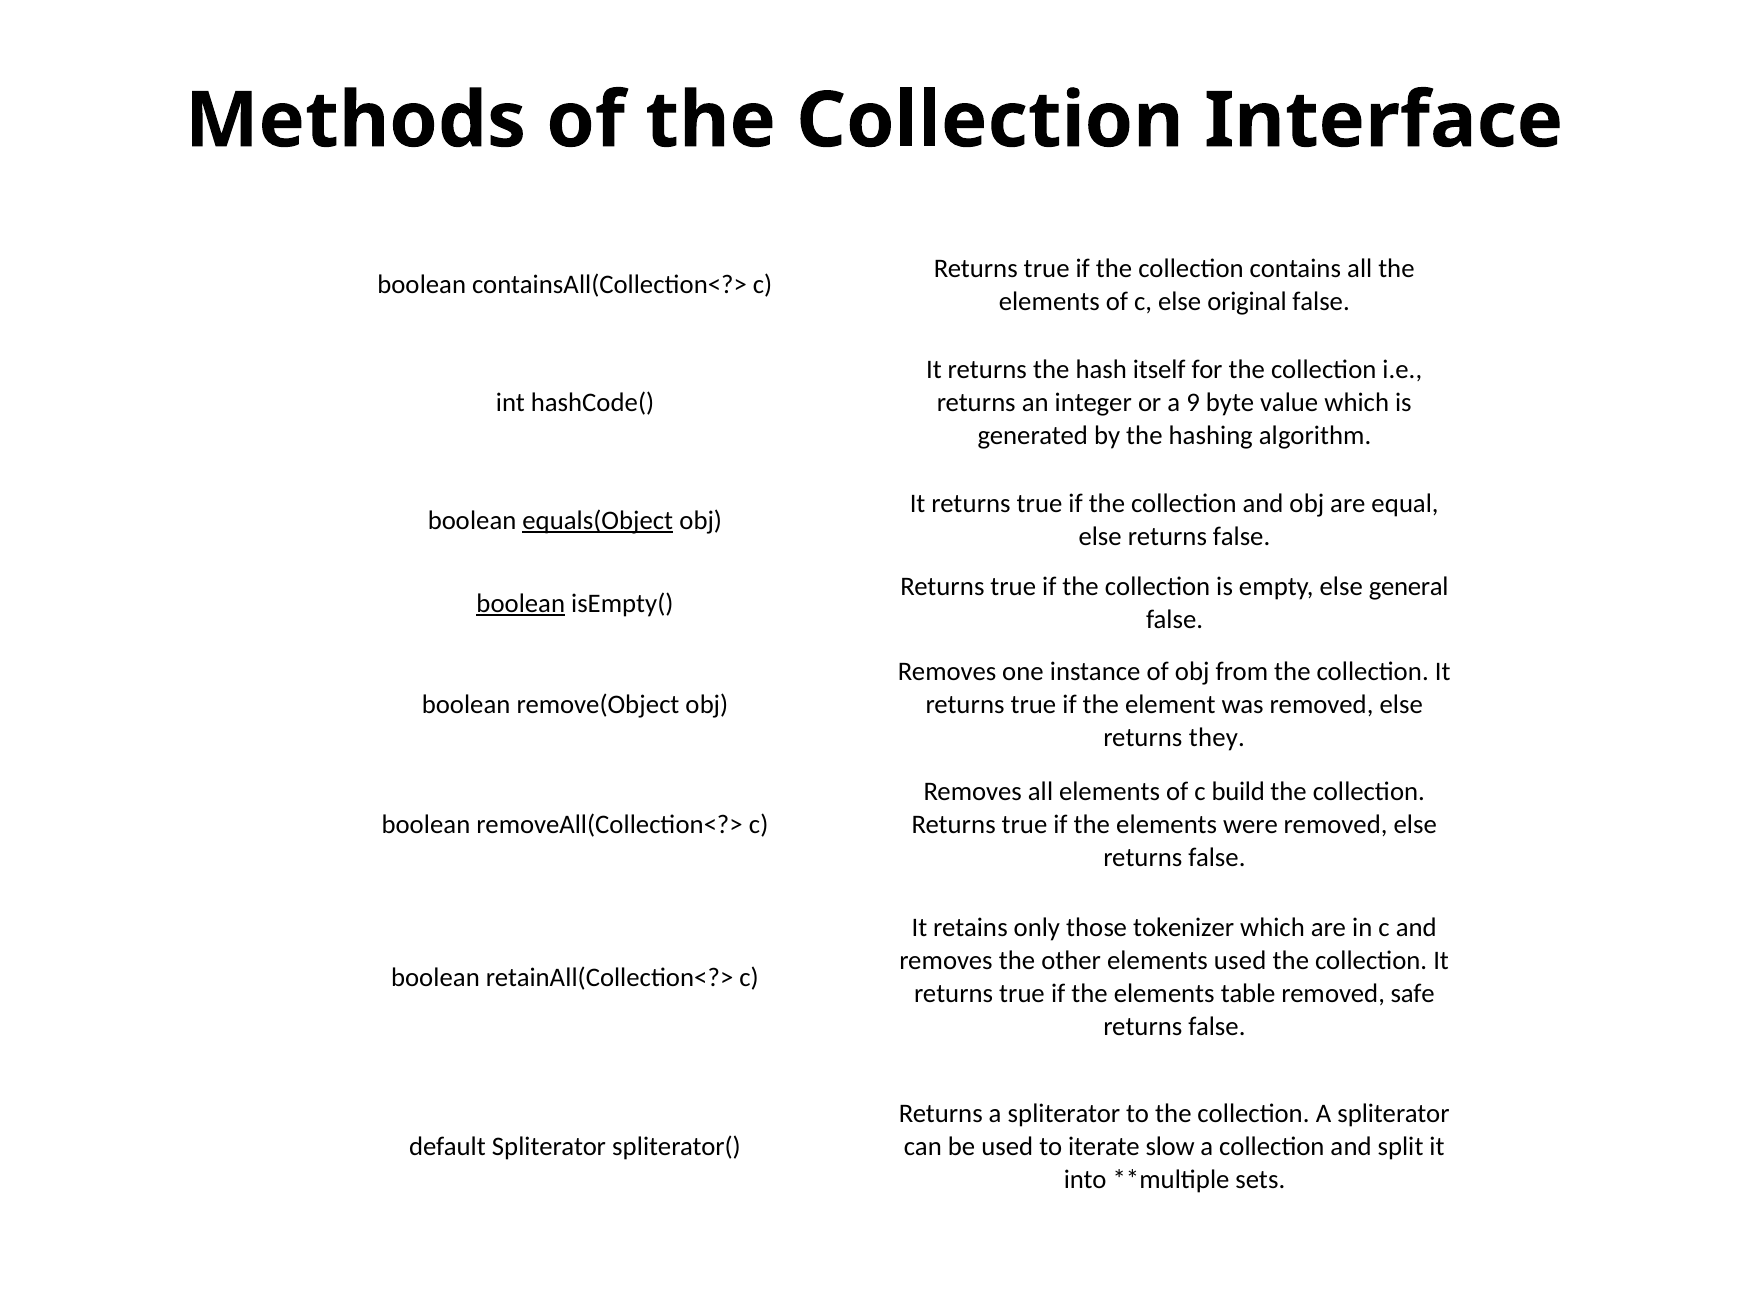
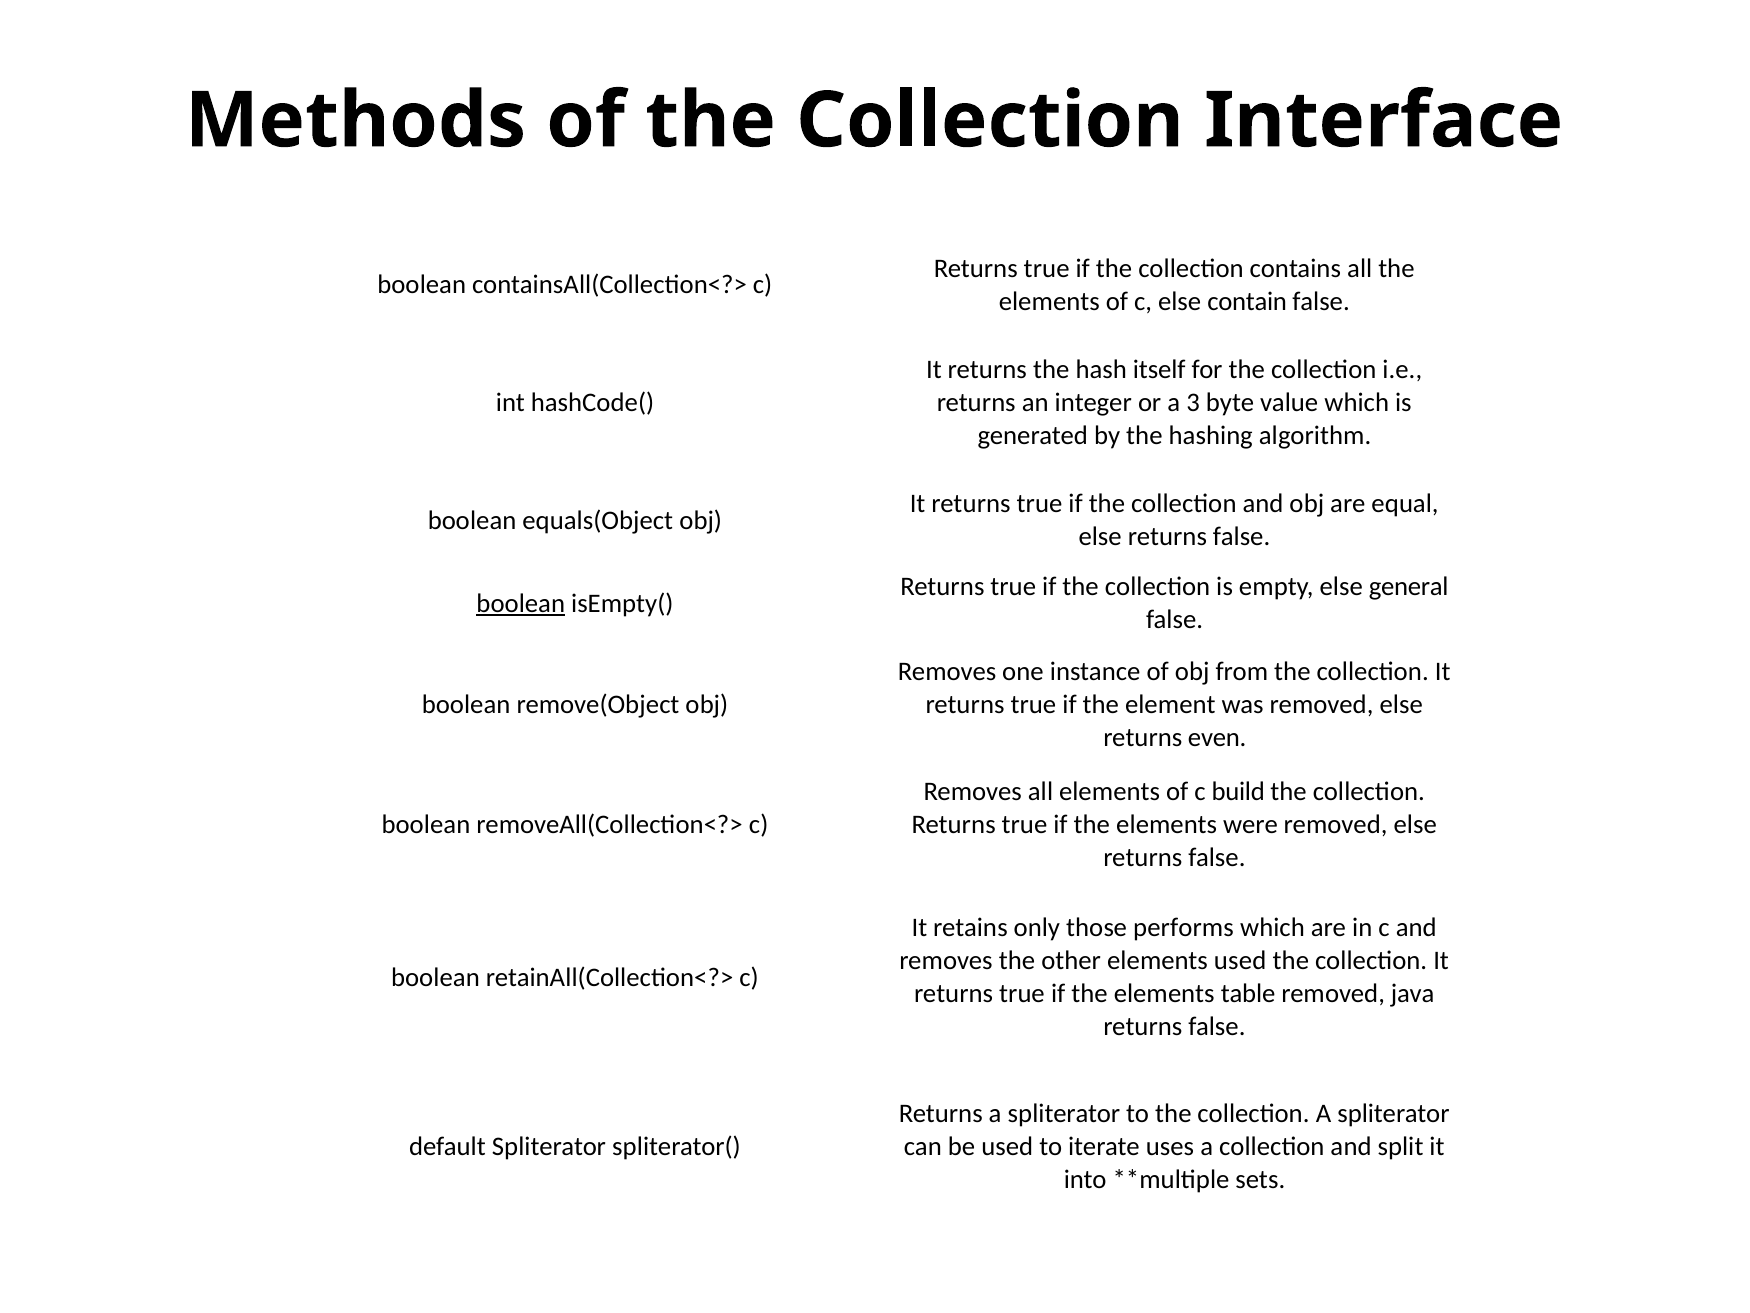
original: original -> contain
9: 9 -> 3
equals(Object underline: present -> none
they: they -> even
tokenizer: tokenizer -> performs
safe: safe -> java
slow: slow -> uses
